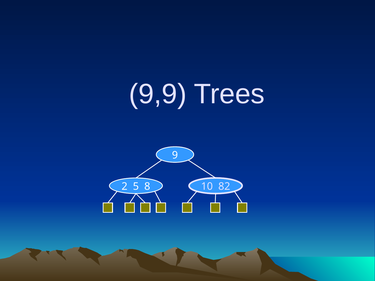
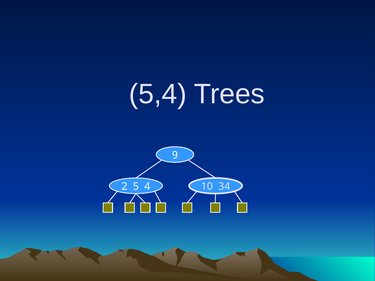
9,9: 9,9 -> 5,4
8: 8 -> 4
82: 82 -> 34
